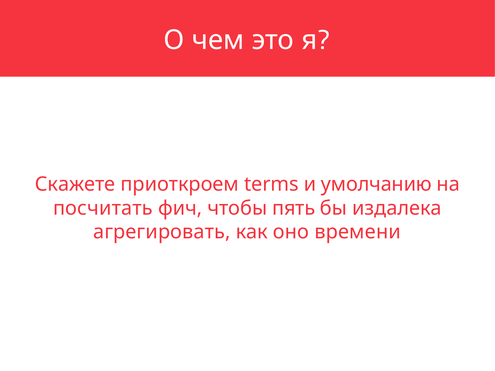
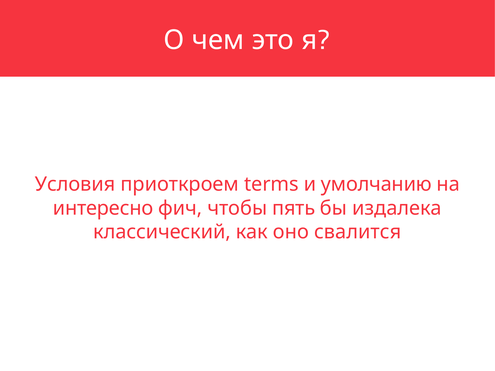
Скажете: Скажете -> Условия
посчитать: посчитать -> интересно
агрегировать: агрегировать -> классический
времени: времени -> свалится
